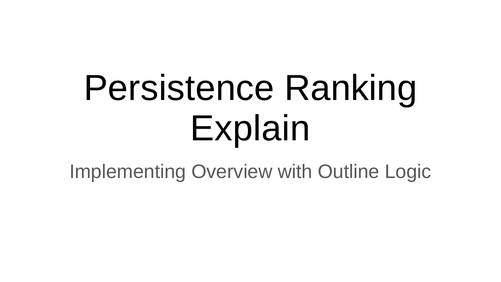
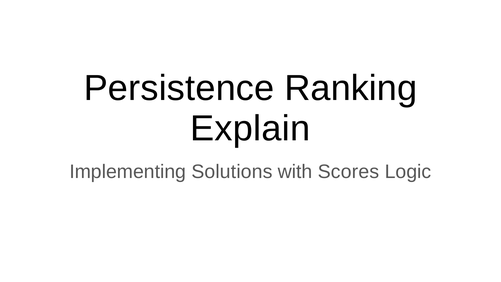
Overview: Overview -> Solutions
Outline: Outline -> Scores
